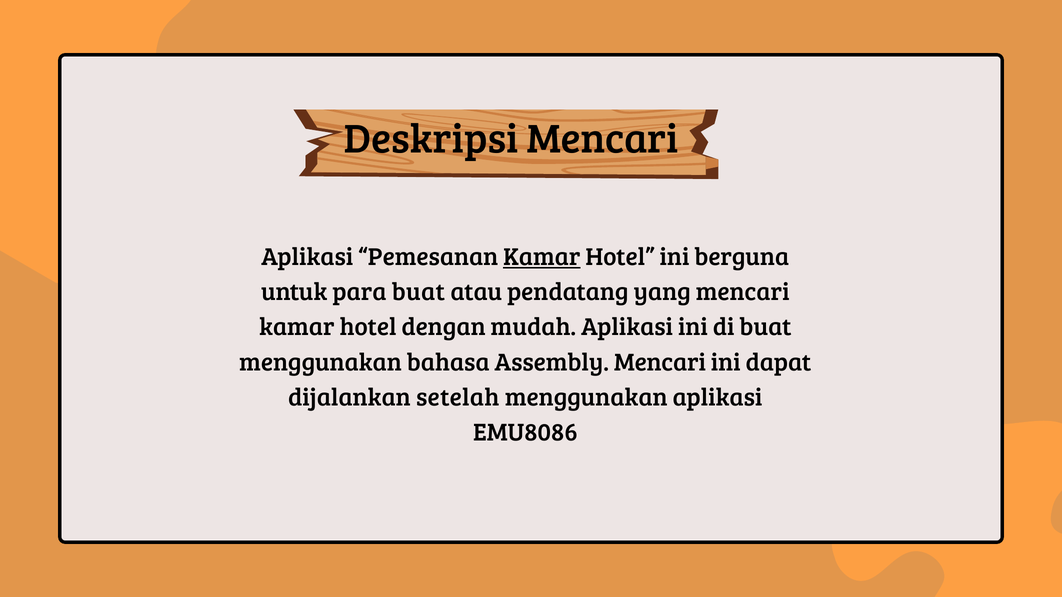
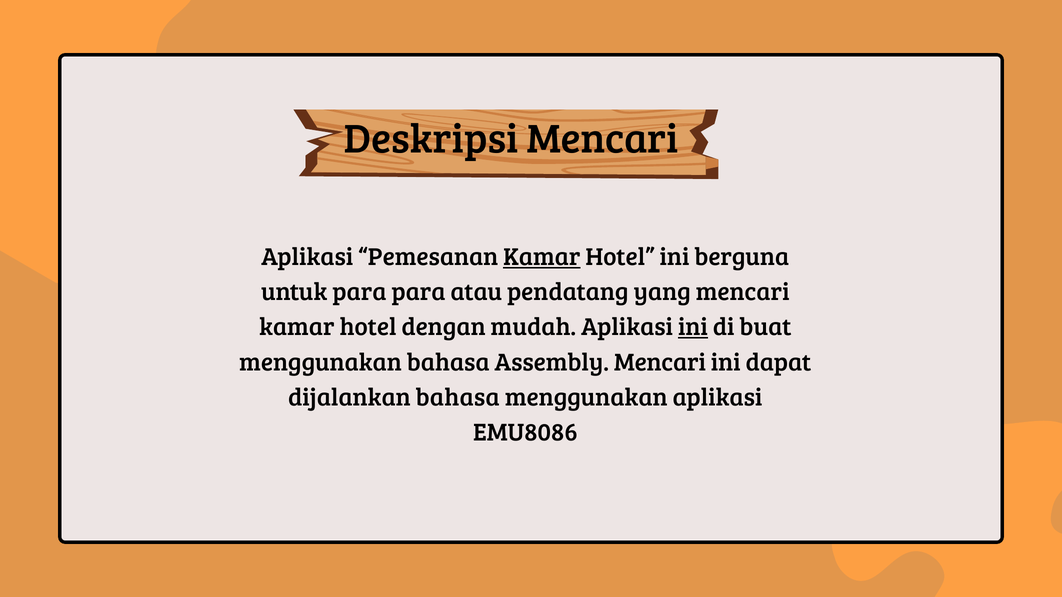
para buat: buat -> para
ini at (693, 327) underline: none -> present
dijalankan setelah: setelah -> bahasa
